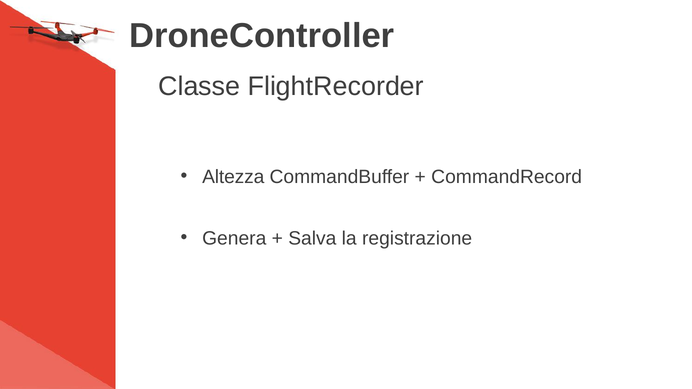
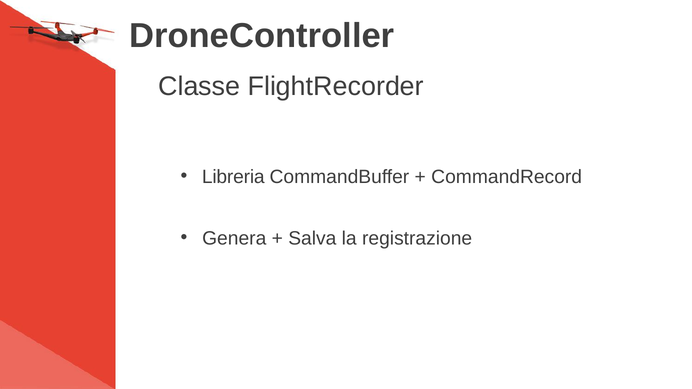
Altezza: Altezza -> Libreria
